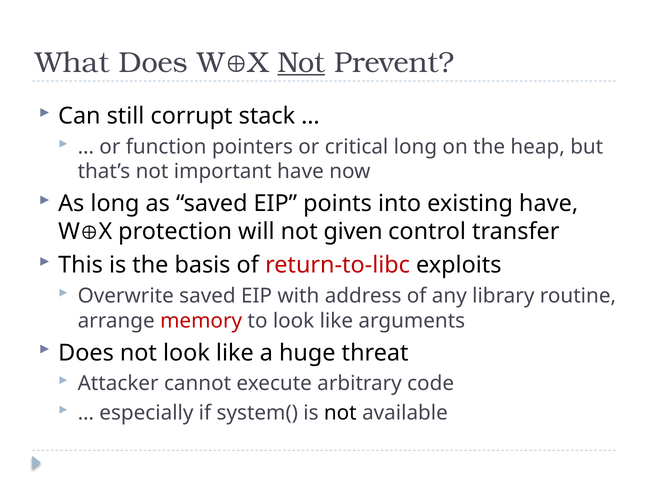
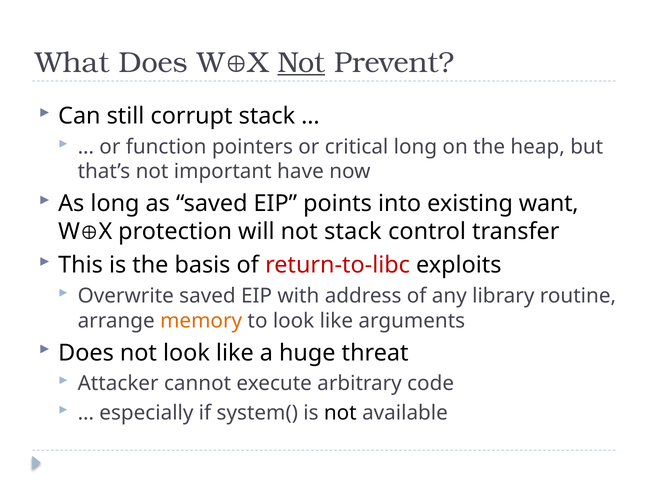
existing have: have -> want
not given: given -> stack
memory colour: red -> orange
